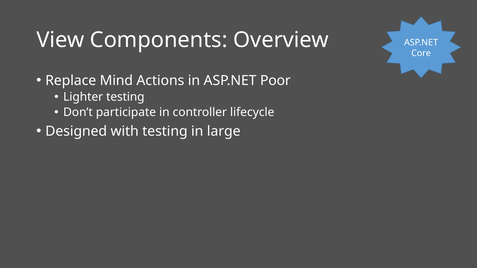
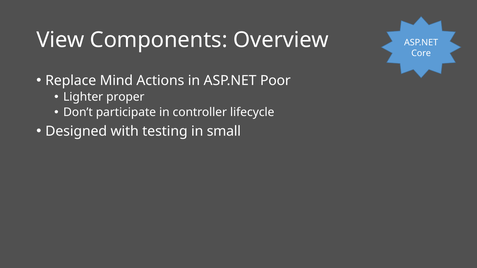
Lighter testing: testing -> proper
large: large -> small
